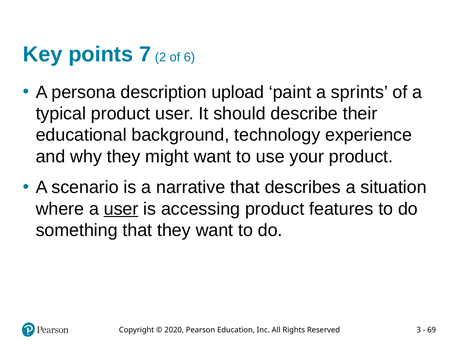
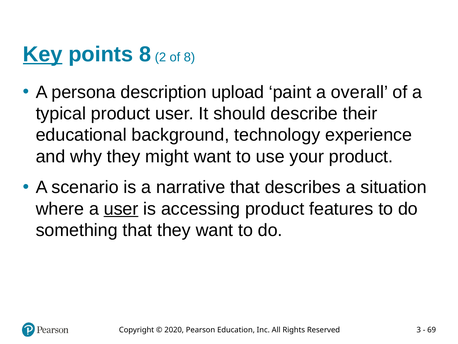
Key underline: none -> present
points 7: 7 -> 8
of 6: 6 -> 8
sprints: sprints -> overall
